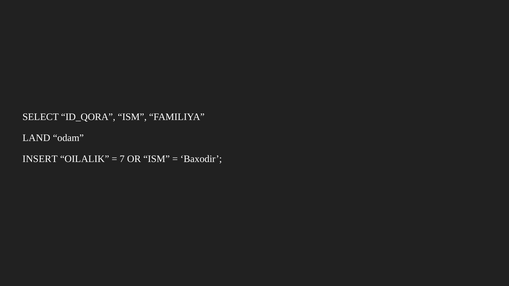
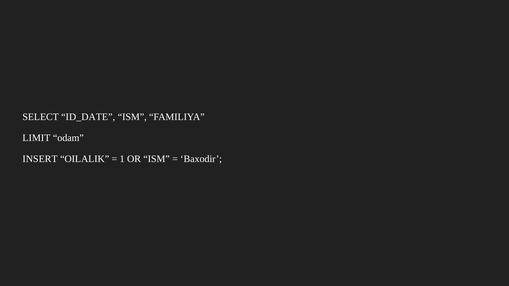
ID_QORA: ID_QORA -> ID_DATE
LAND: LAND -> LIMIT
7: 7 -> 1
